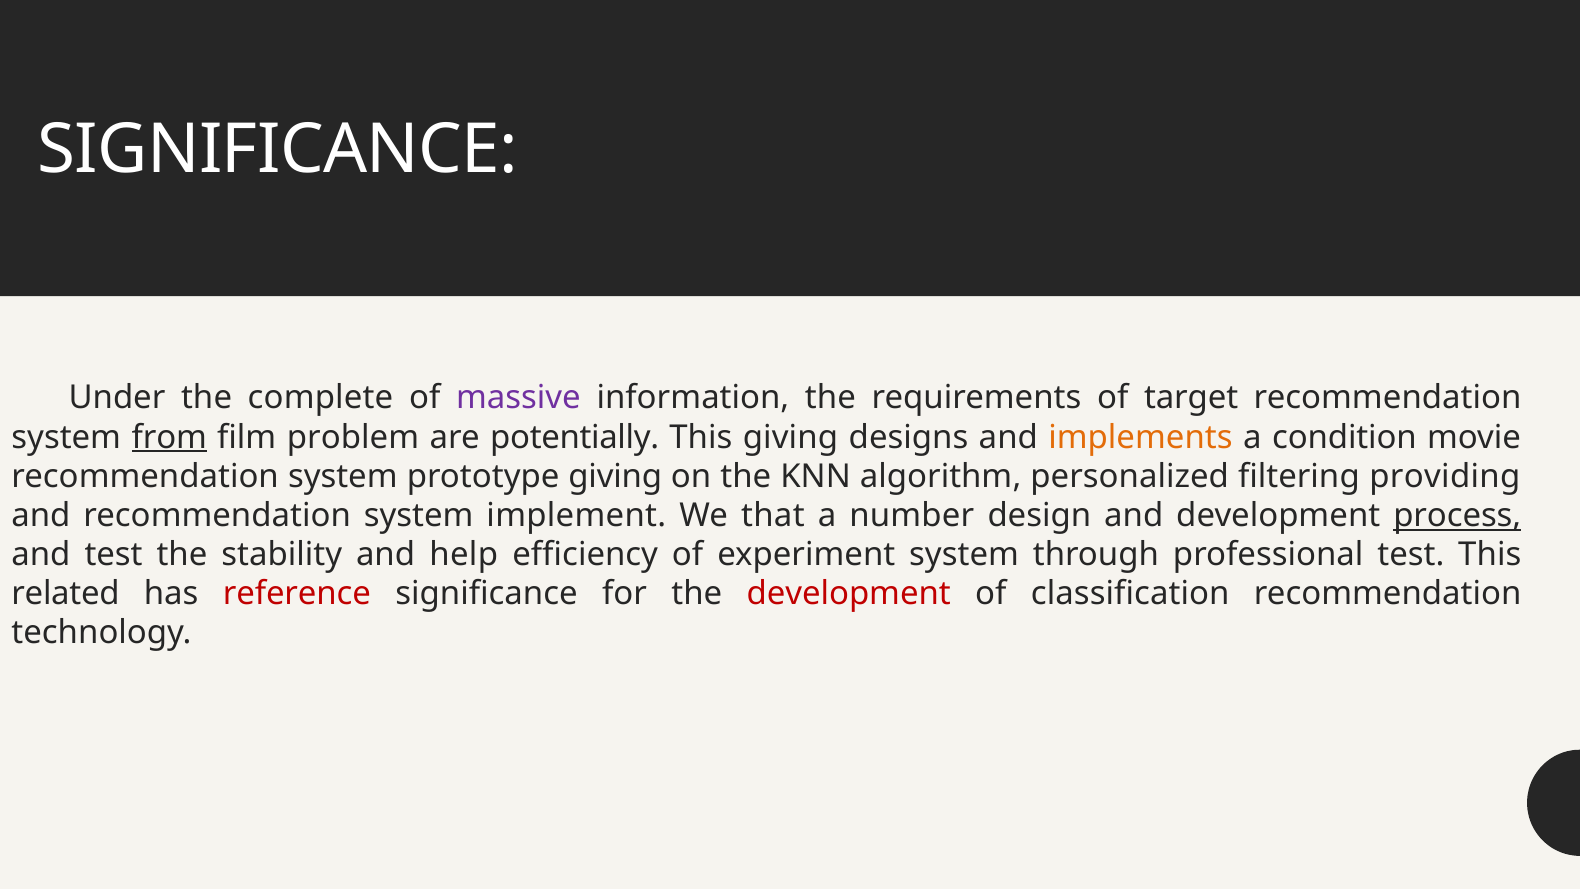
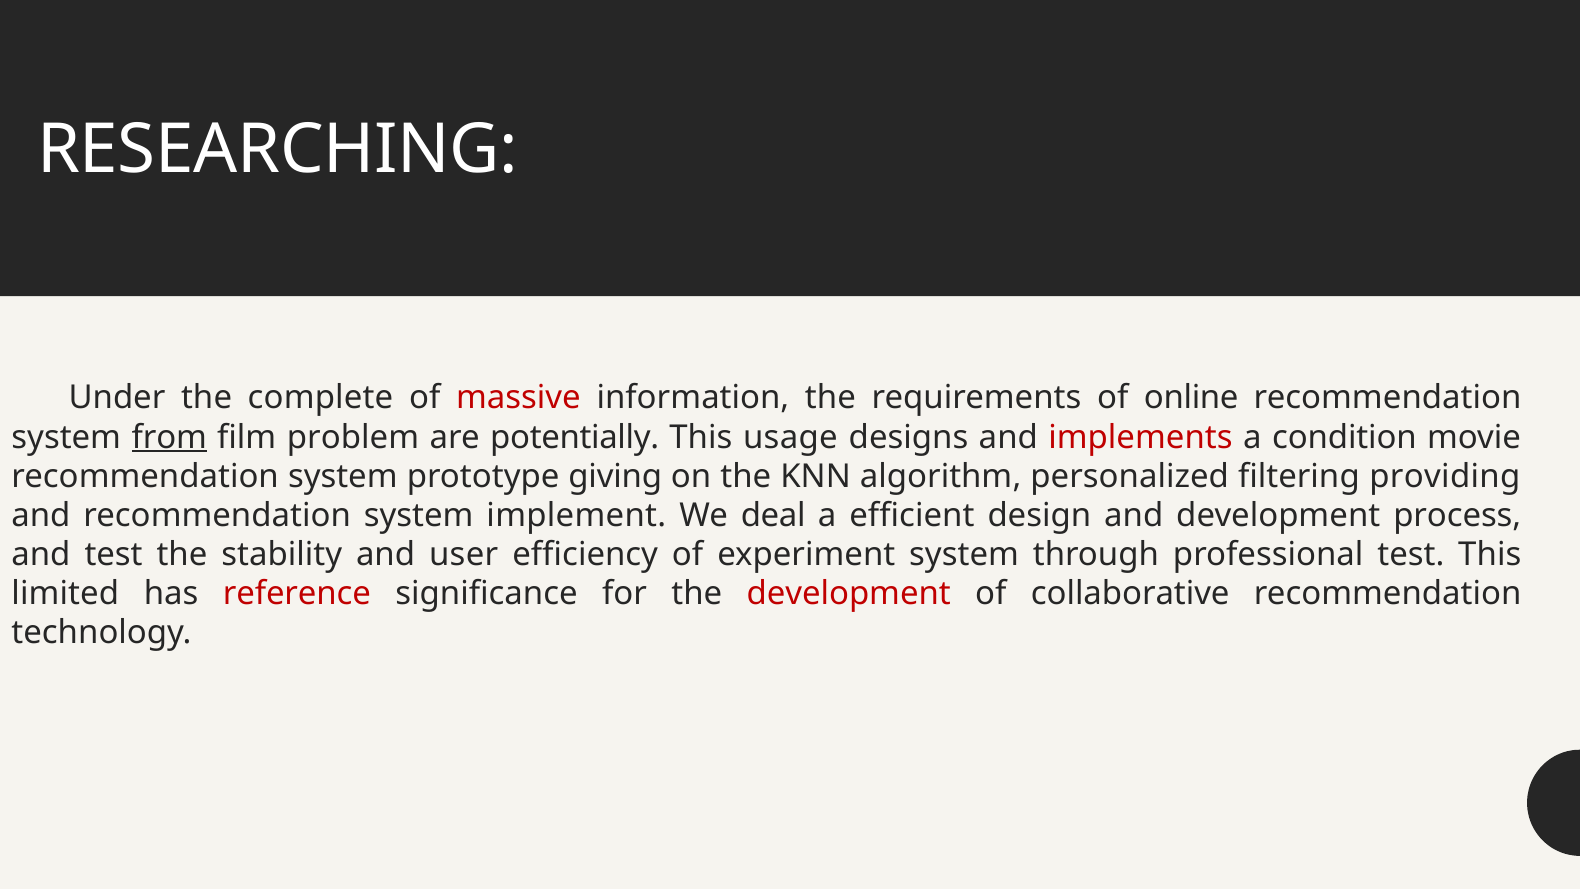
SIGNIFICANCE at (278, 149): SIGNIFICANCE -> RESEARCHING
massive colour: purple -> red
target: target -> online
This giving: giving -> usage
implements colour: orange -> red
that: that -> deal
number: number -> efficient
process underline: present -> none
help: help -> user
related: related -> limited
classification: classification -> collaborative
